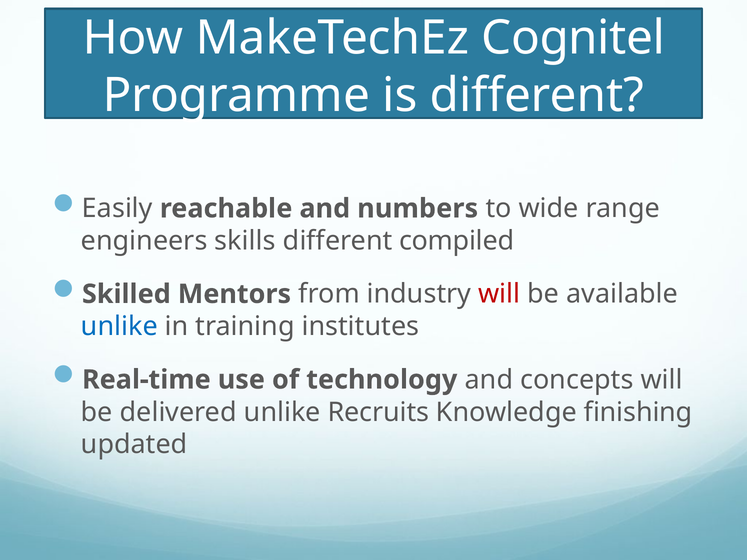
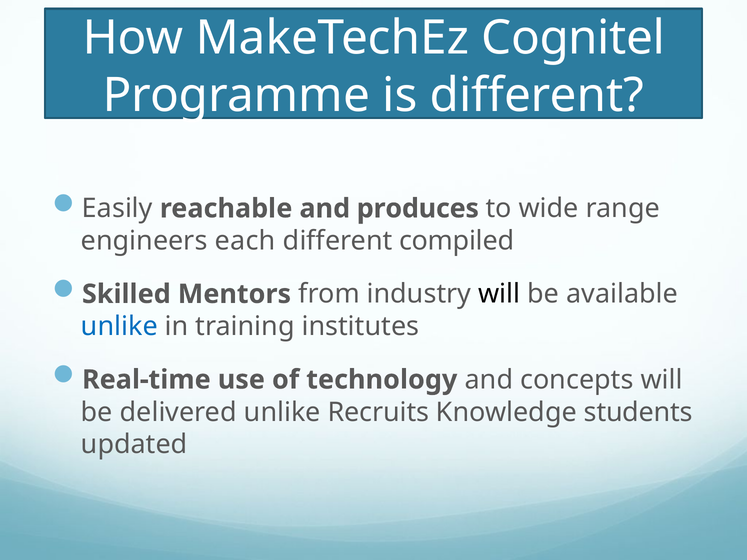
numbers: numbers -> produces
skills: skills -> each
will at (499, 294) colour: red -> black
finishing: finishing -> students
